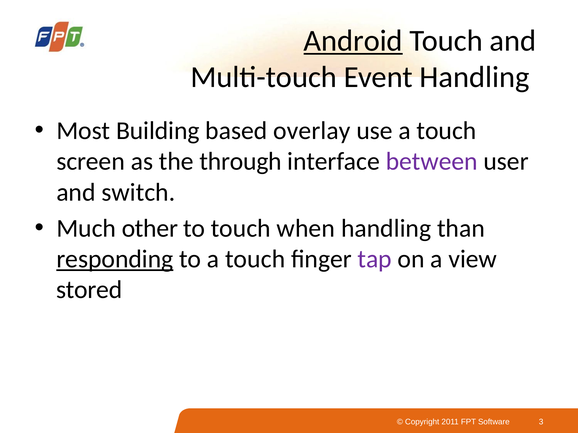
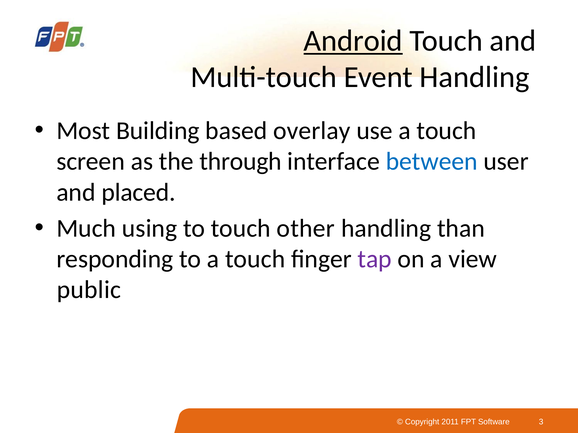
between colour: purple -> blue
switch: switch -> placed
other: other -> using
when: when -> other
responding underline: present -> none
stored: stored -> public
